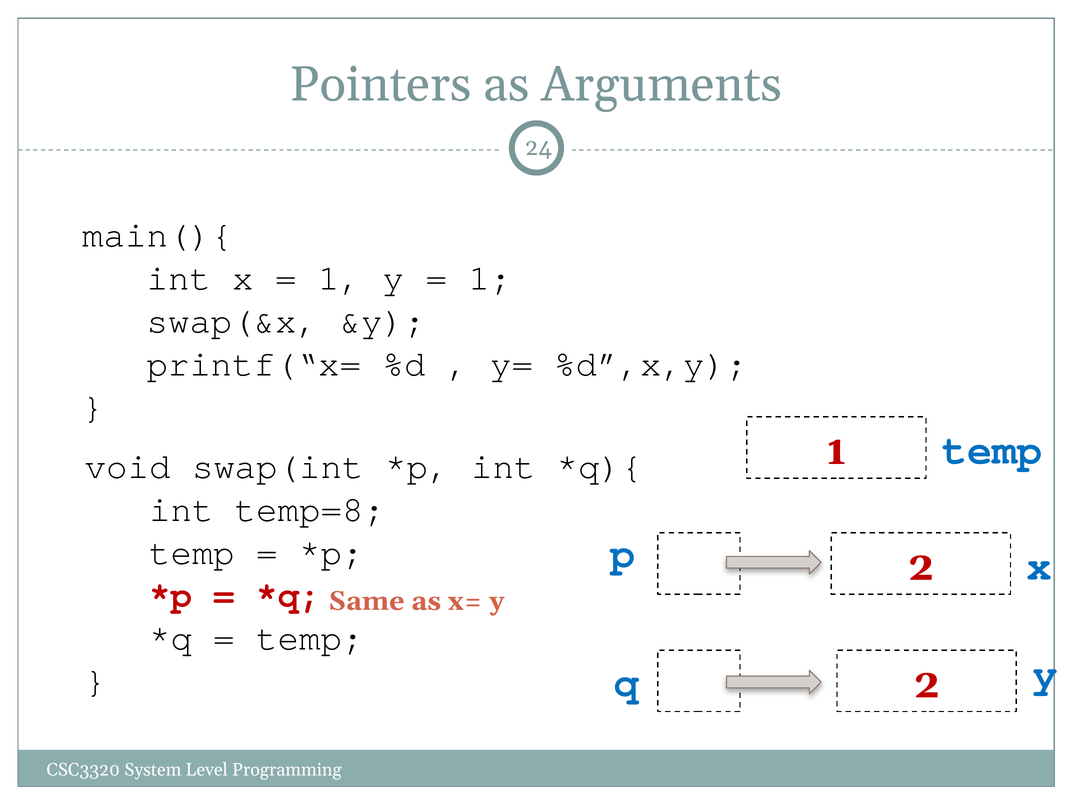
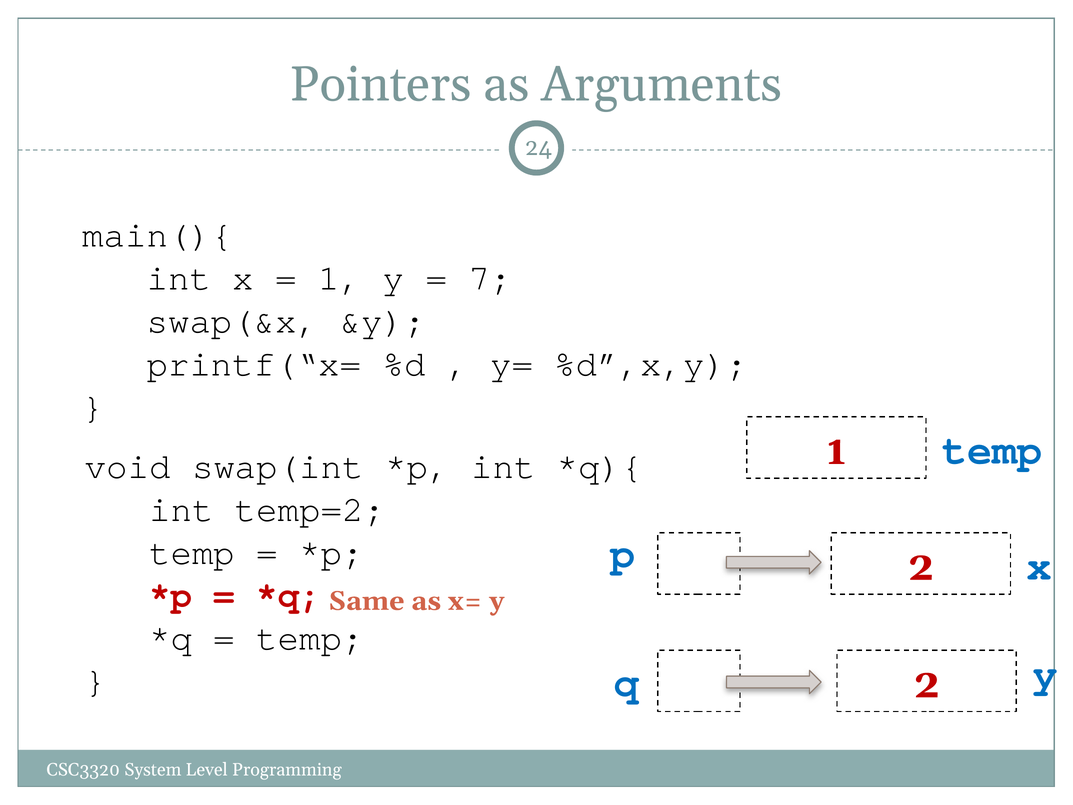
1 at (490, 278): 1 -> 7
temp=8: temp=8 -> temp=2
